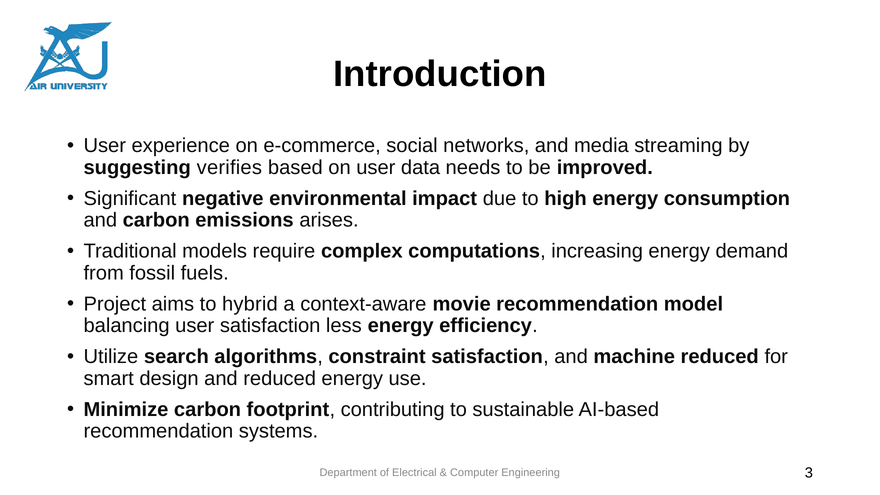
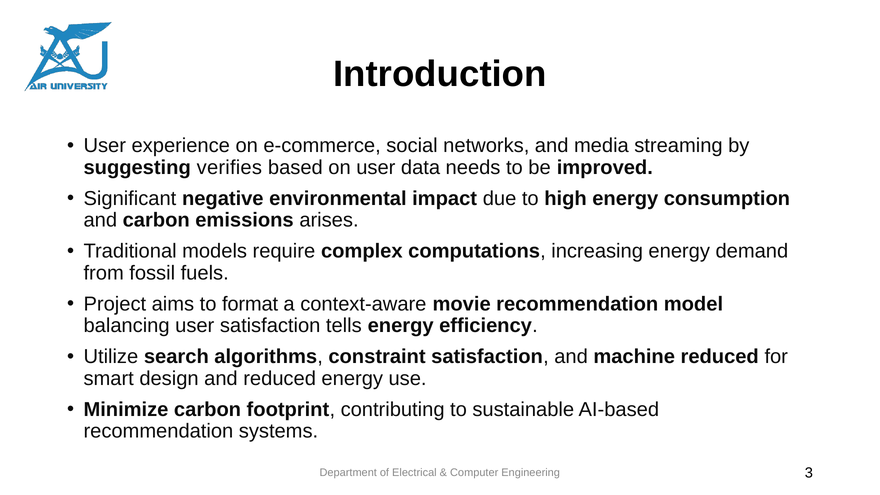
hybrid: hybrid -> format
less: less -> tells
